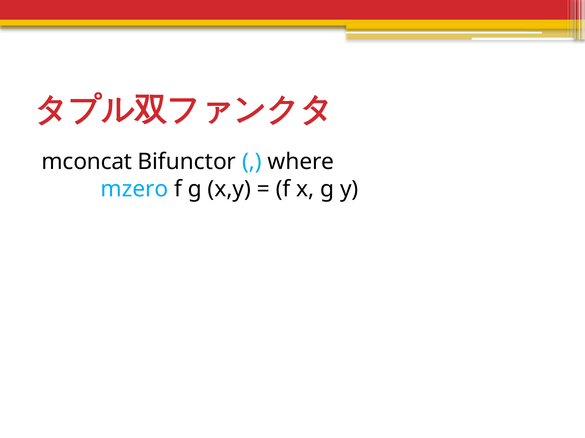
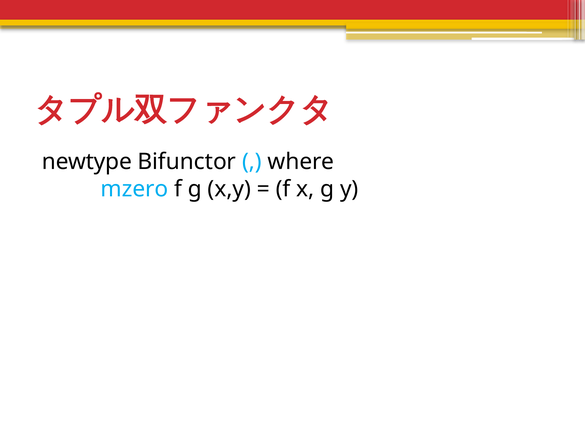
mconcat: mconcat -> newtype
